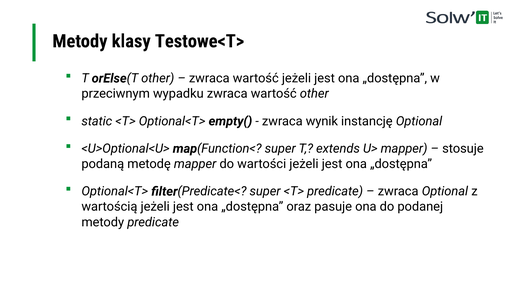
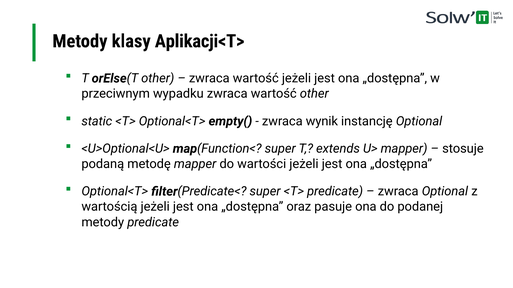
Testowe<T>: Testowe<T> -> Aplikacji<T>
